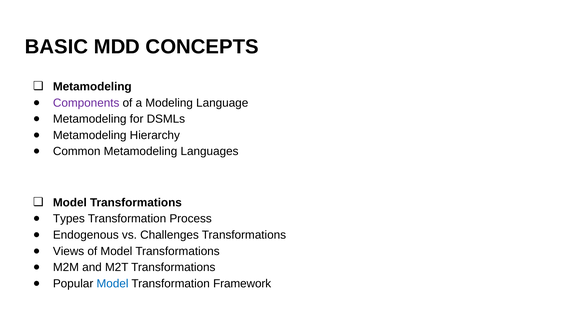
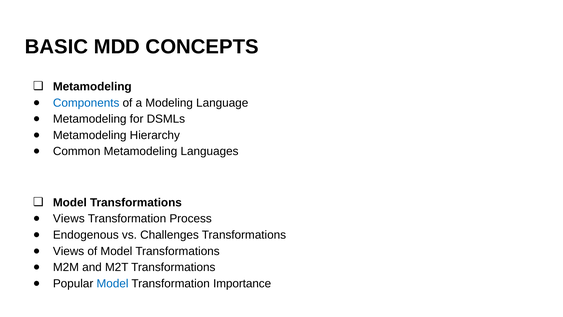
Components colour: purple -> blue
Types at (69, 219): Types -> Views
Framework: Framework -> Importance
